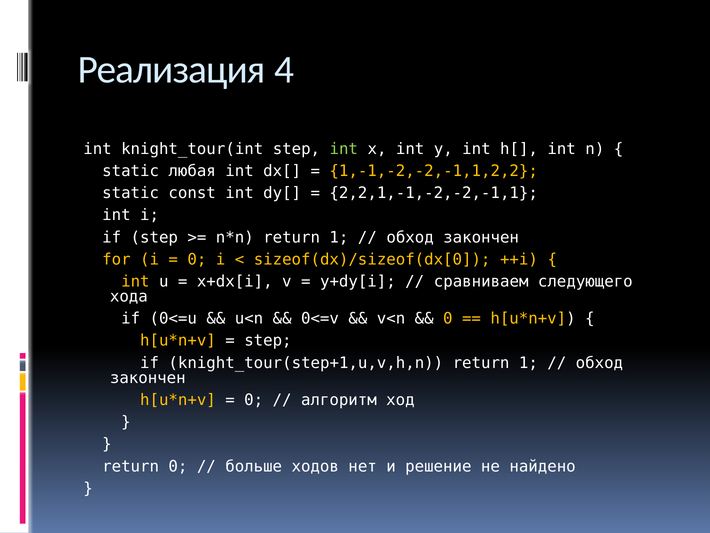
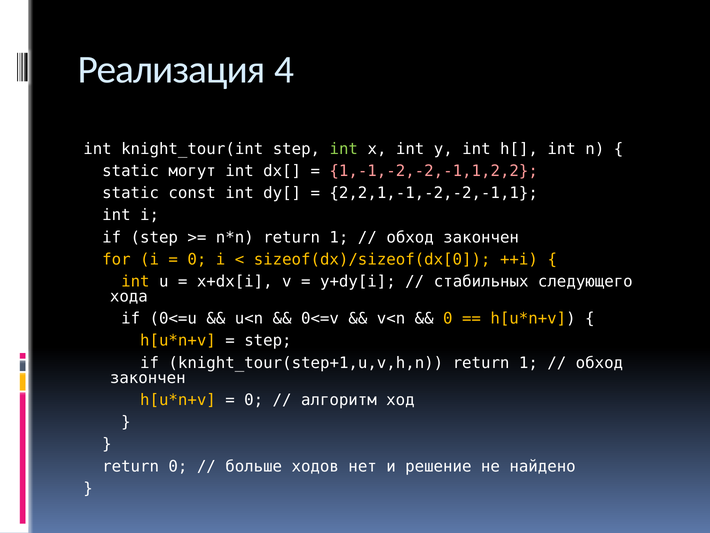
любая: любая -> могут
1,-1,-2,-2,-1,1,2,2 colour: yellow -> pink
сравниваем: сравниваем -> стабильных
